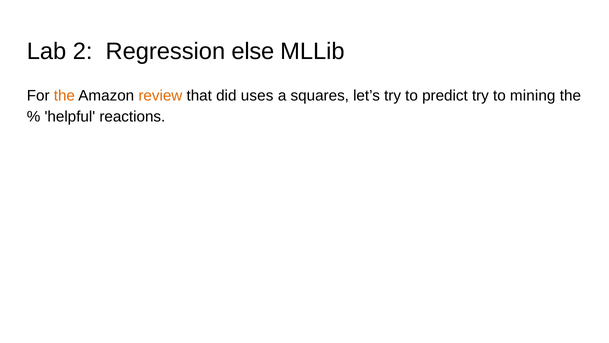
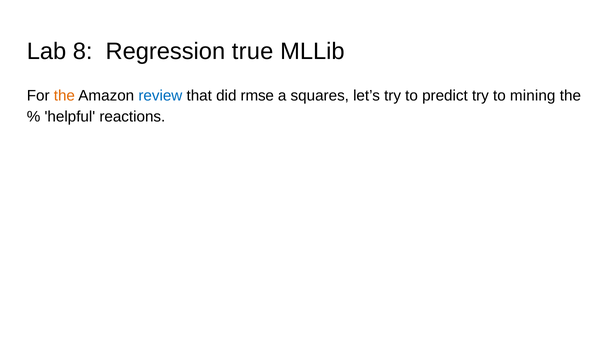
2: 2 -> 8
else: else -> true
review colour: orange -> blue
uses: uses -> rmse
